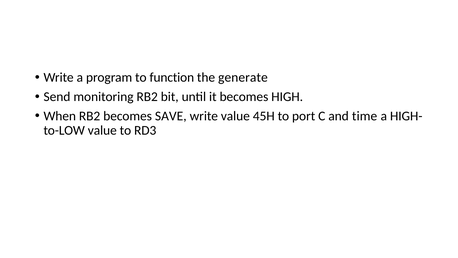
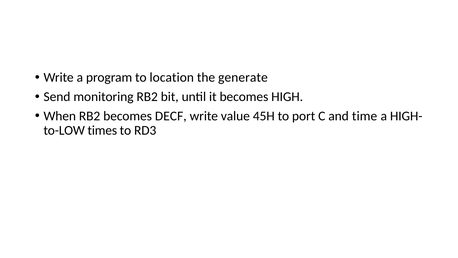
function: function -> location
SAVE: SAVE -> DECF
value at (102, 130): value -> times
